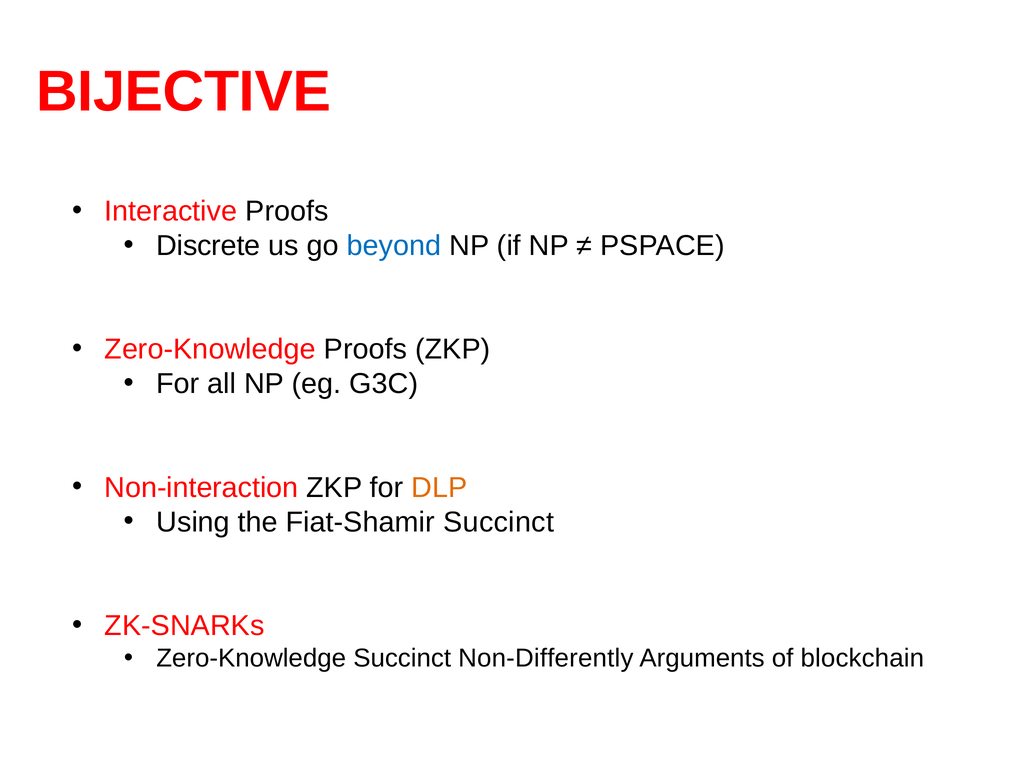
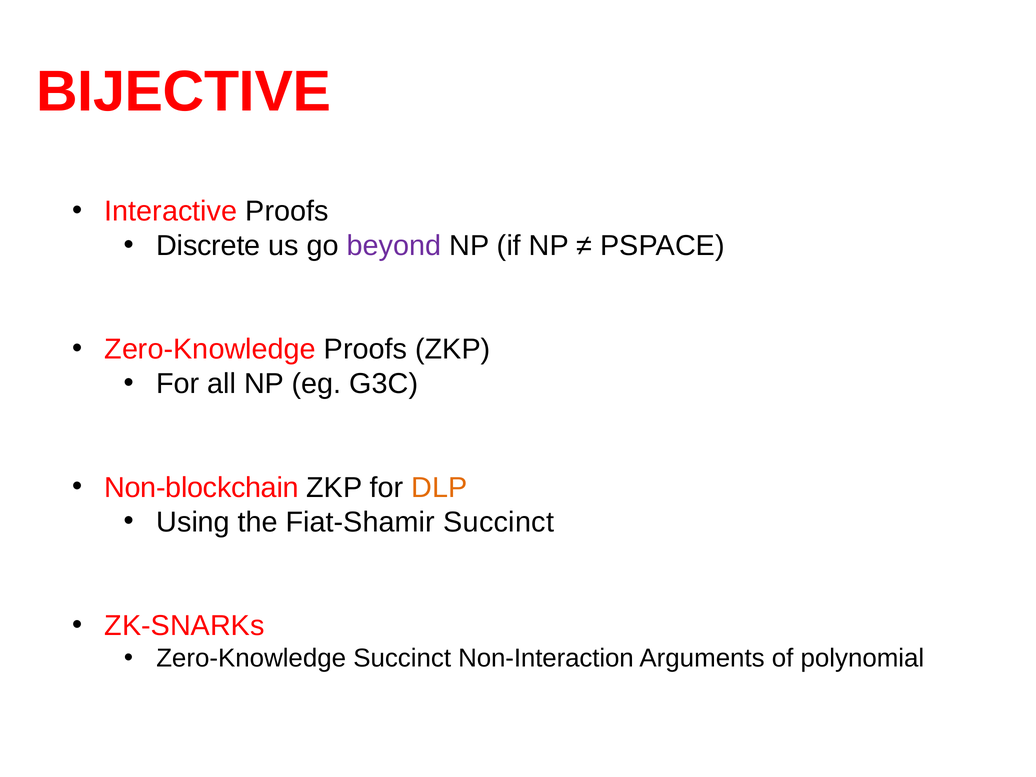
beyond colour: blue -> purple
Non-interaction: Non-interaction -> Non-blockchain
Non-Differently: Non-Differently -> Non-Interaction
blockchain: blockchain -> polynomial
